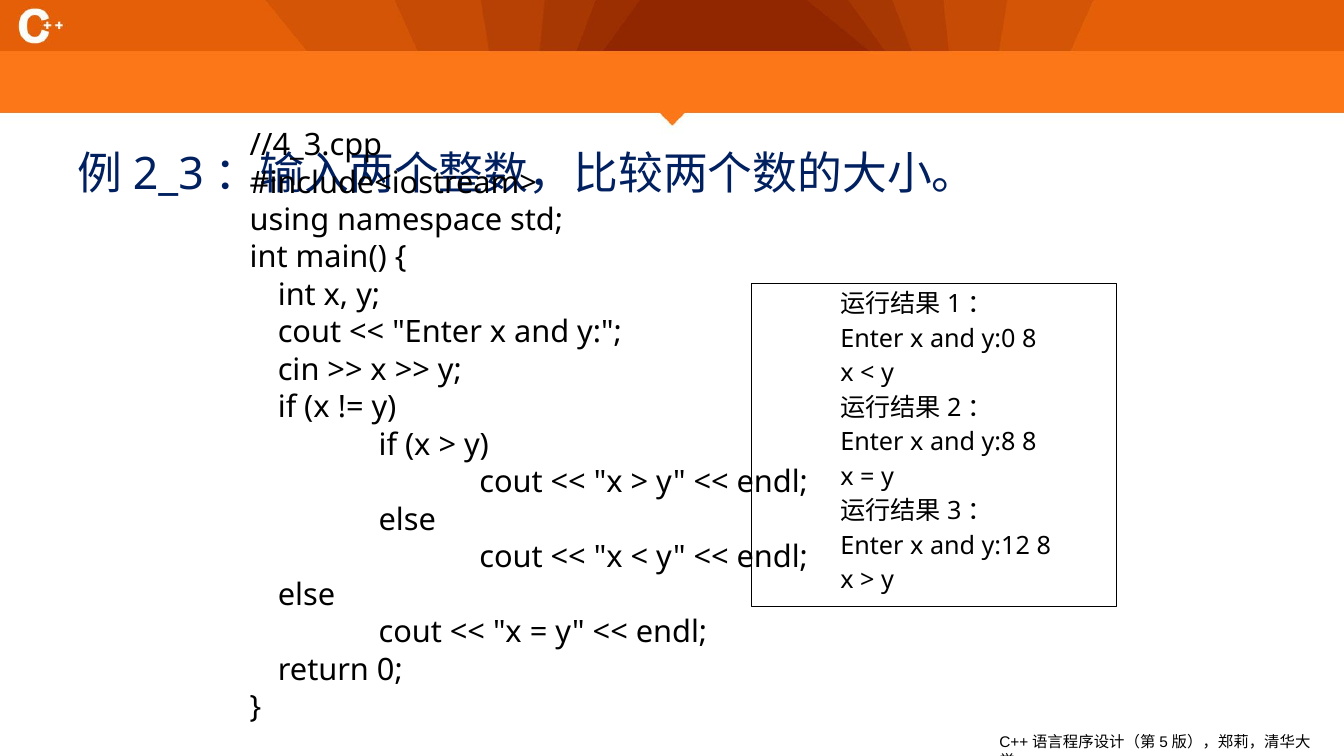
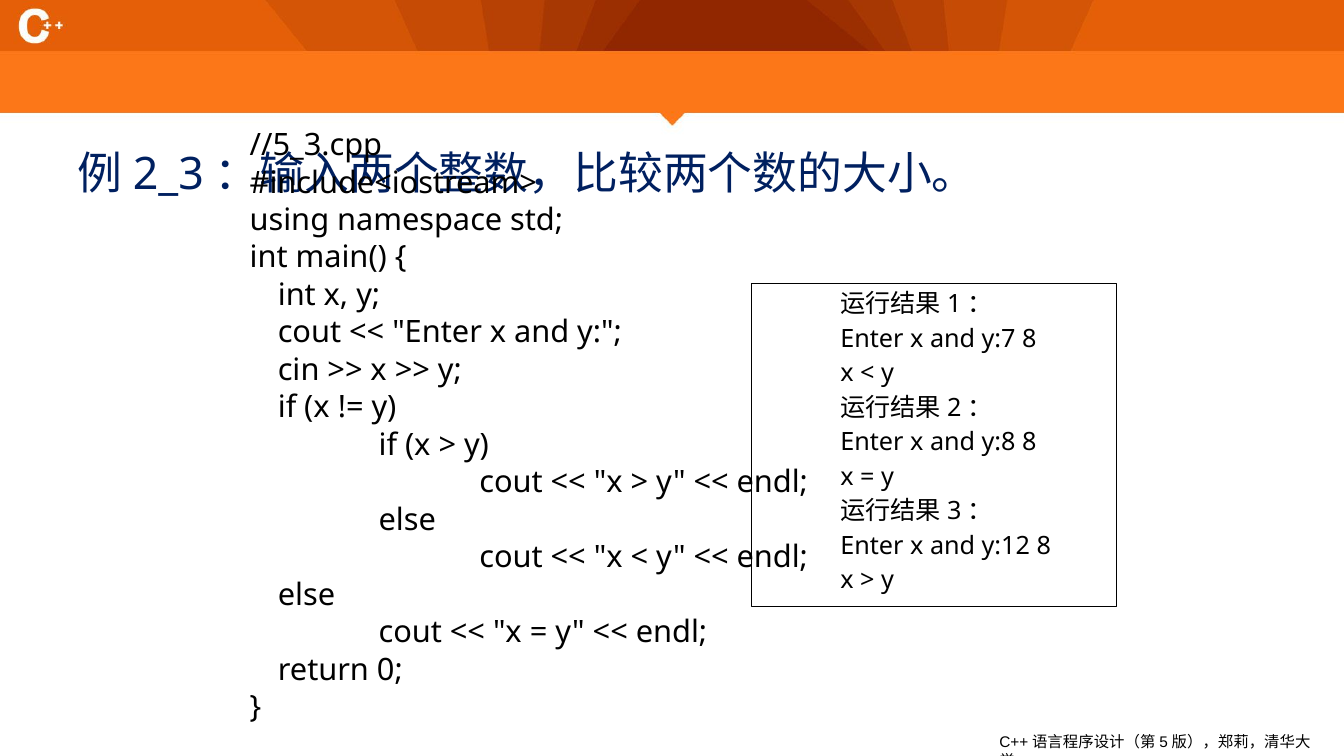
//4_3.cpp: //4_3.cpp -> //5_3.cpp
y:0: y:0 -> y:7
